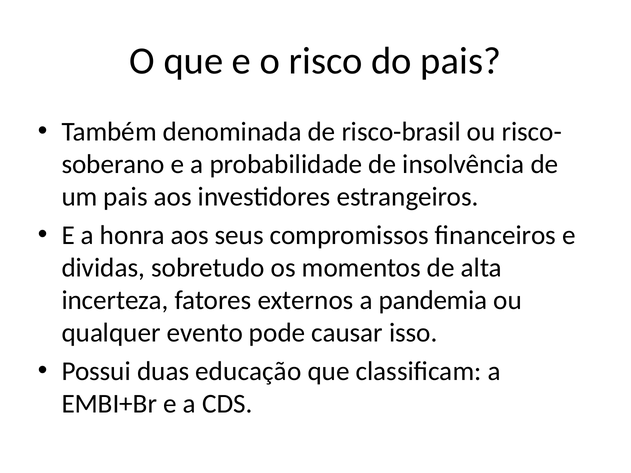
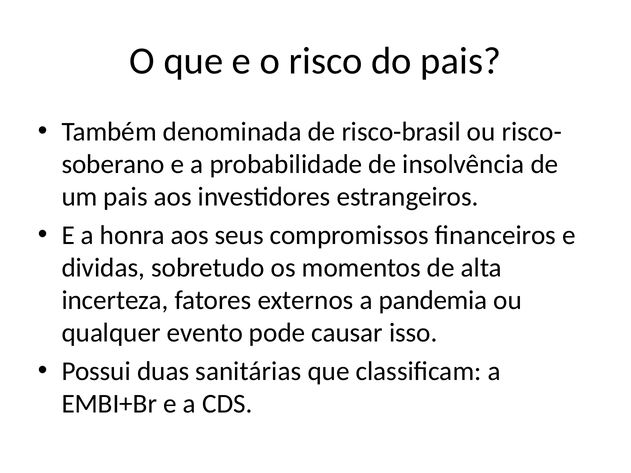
educação: educação -> sanitárias
